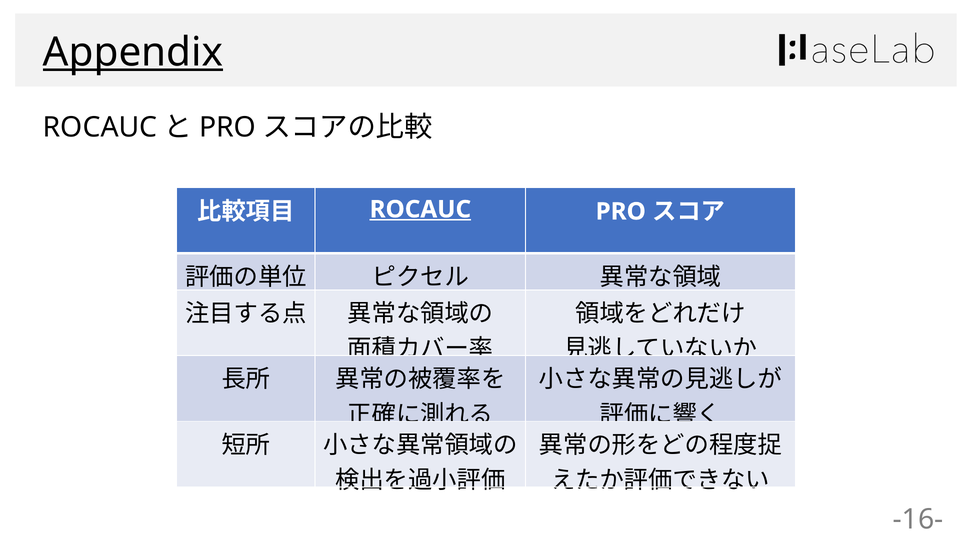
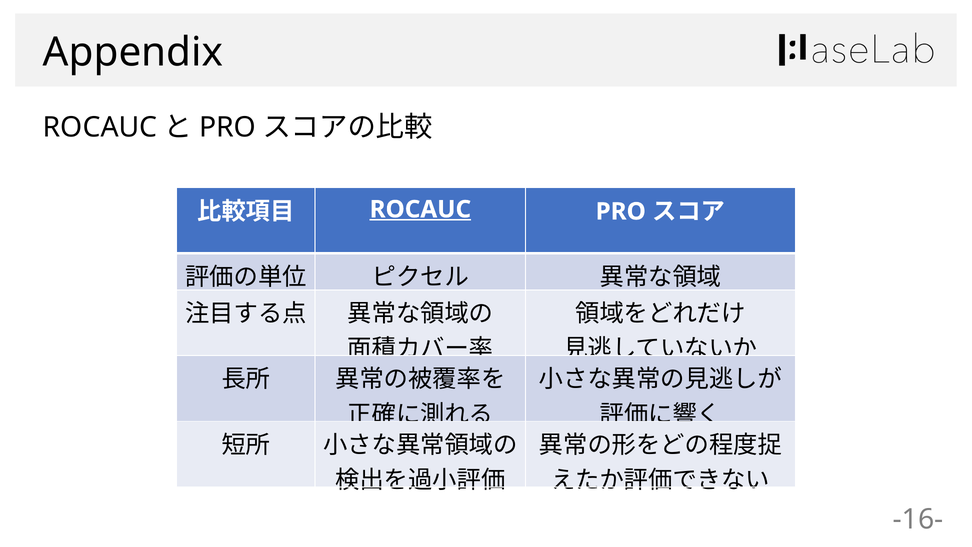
Appendix underline: present -> none
